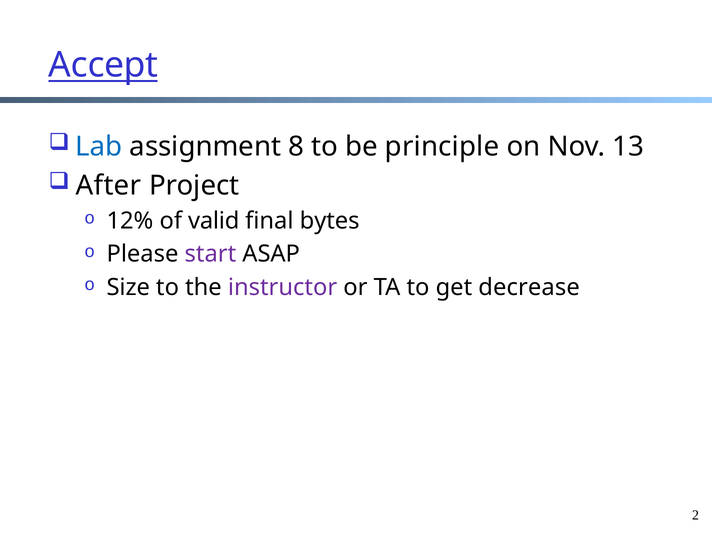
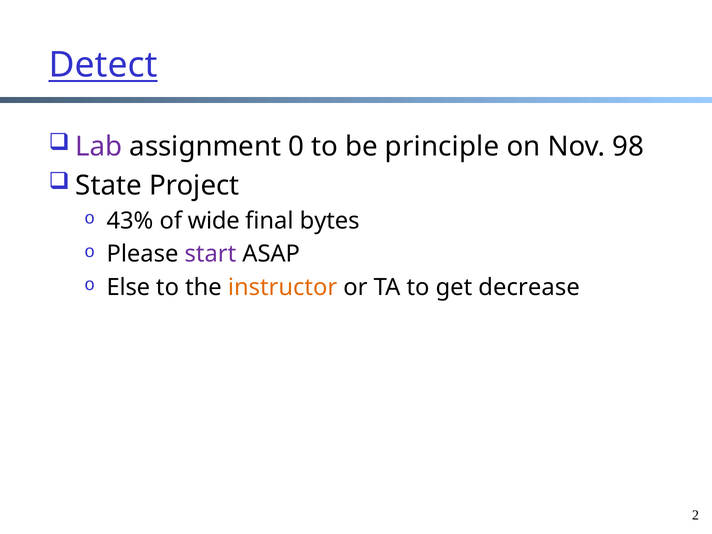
Accept: Accept -> Detect
Lab colour: blue -> purple
8: 8 -> 0
13: 13 -> 98
After: After -> State
12%: 12% -> 43%
valid: valid -> wide
Size: Size -> Else
instructor colour: purple -> orange
